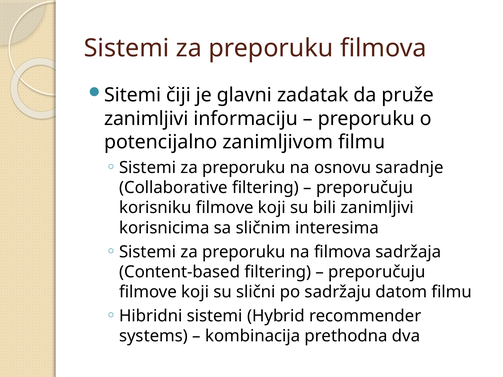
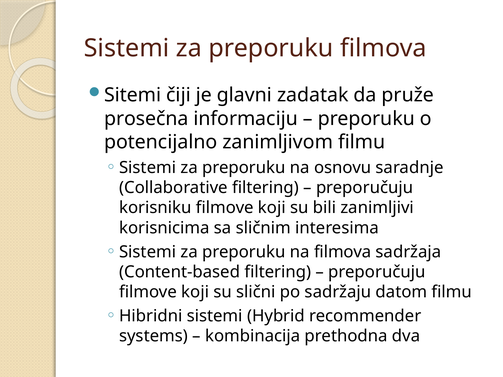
zanimljivi at (146, 119): zanimljivi -> prosečna
